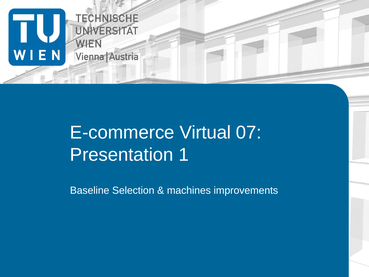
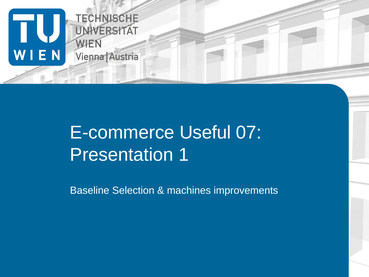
Virtual: Virtual -> Useful
